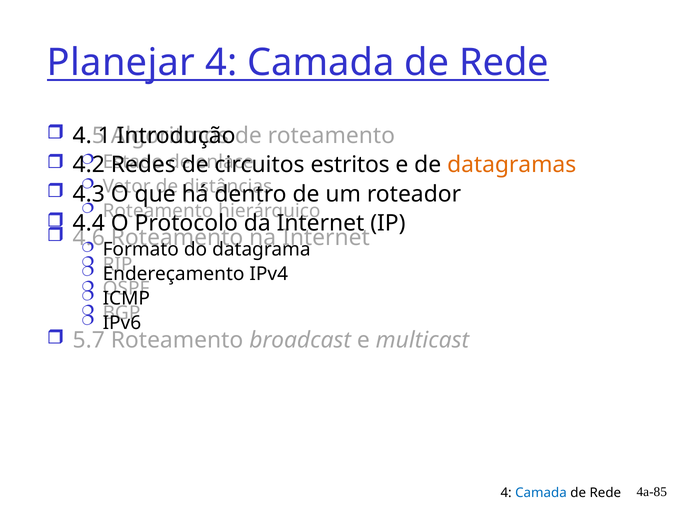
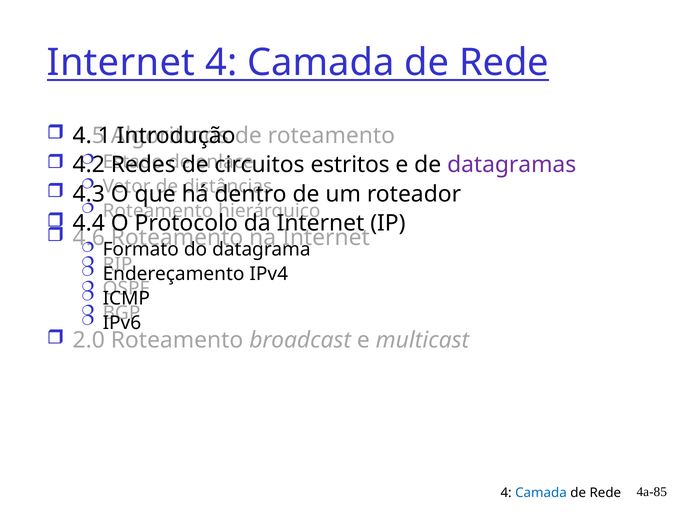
Planejar at (121, 63): Planejar -> Internet
datagramas colour: orange -> purple
5.7: 5.7 -> 2.0
